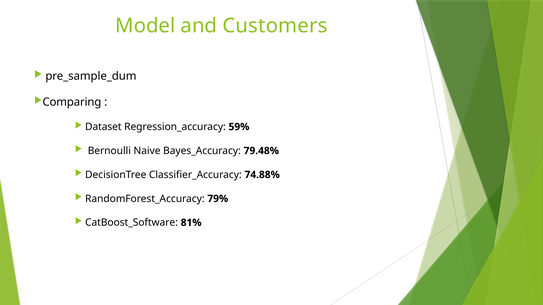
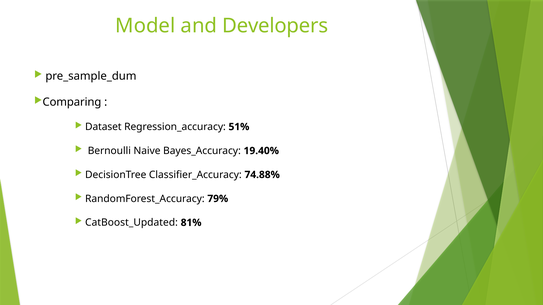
Customers: Customers -> Developers
59%: 59% -> 51%
79.48%: 79.48% -> 19.40%
CatBoost_Software: CatBoost_Software -> CatBoost_Updated
